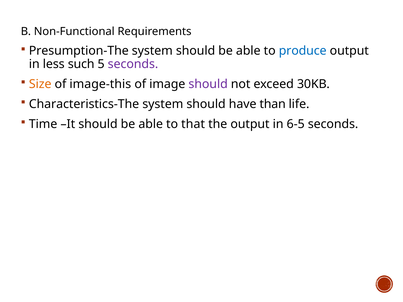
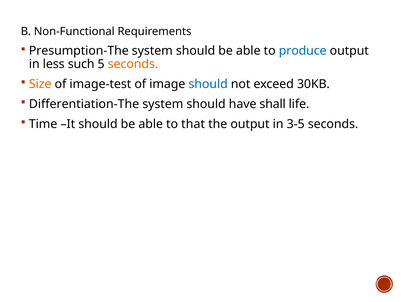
seconds at (133, 64) colour: purple -> orange
image-this: image-this -> image-test
should at (208, 84) colour: purple -> blue
Characteristics-The: Characteristics-The -> Differentiation-The
than: than -> shall
6-5: 6-5 -> 3-5
